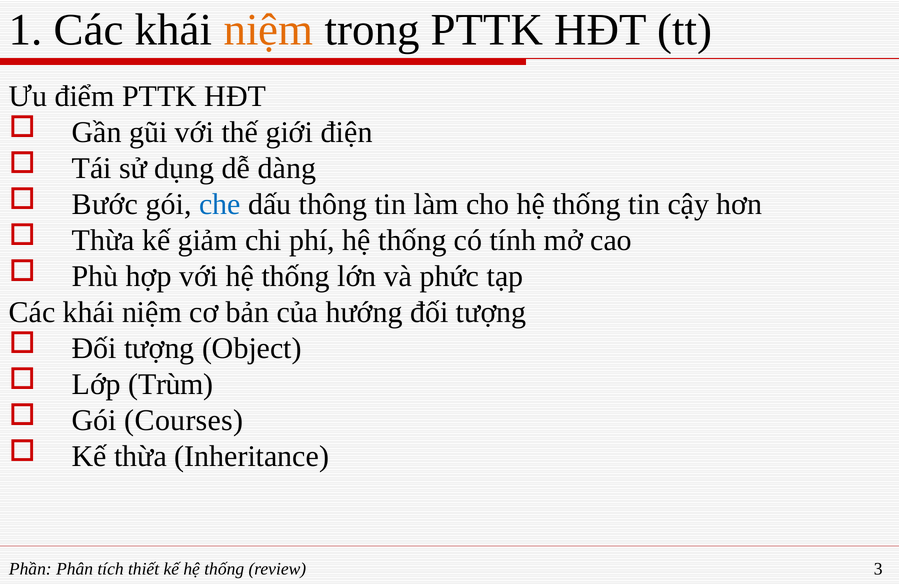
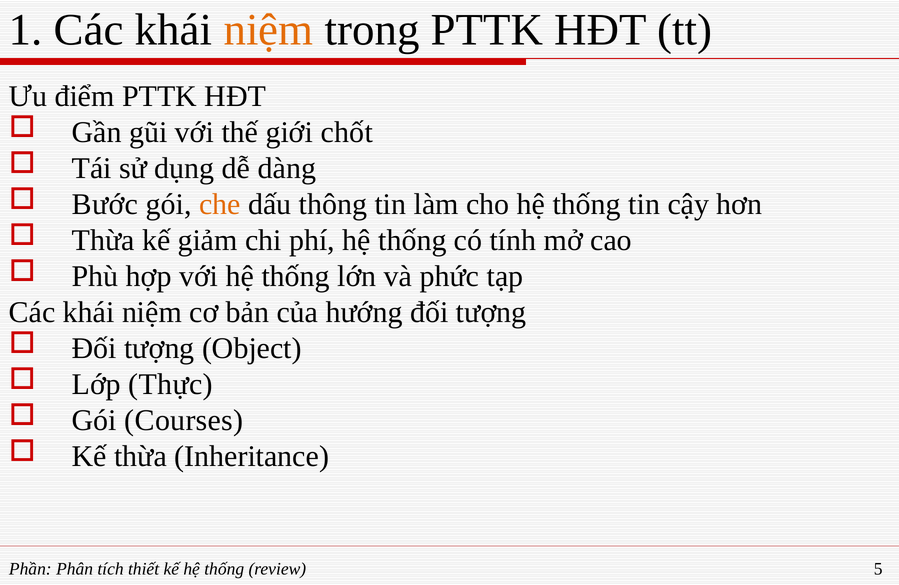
điện: điện -> chốt
che colour: blue -> orange
Trùm: Trùm -> Thực
3: 3 -> 5
